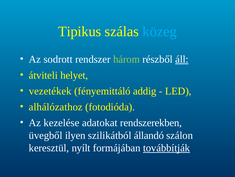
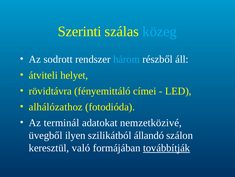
Tipikus: Tipikus -> Szerinti
három colour: light green -> light blue
áll underline: present -> none
vezetékek: vezetékek -> rövidtávra
addig: addig -> címei
kezelése: kezelése -> terminál
rendszerekben: rendszerekben -> nemzetközivé
nyílt: nyílt -> való
